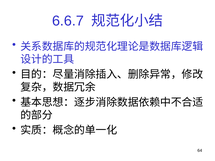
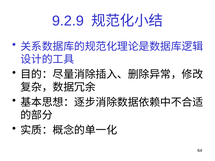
6.6.7: 6.6.7 -> 9.2.9
